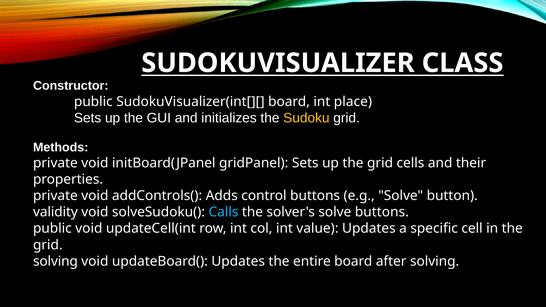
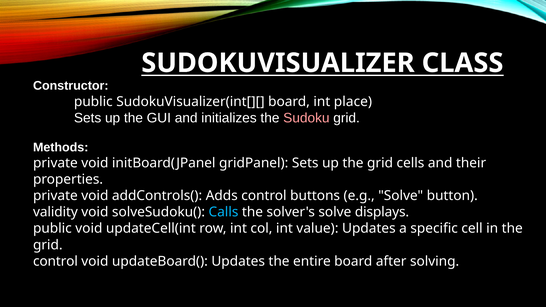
Sudoku colour: yellow -> pink
solve buttons: buttons -> displays
solving at (55, 261): solving -> control
